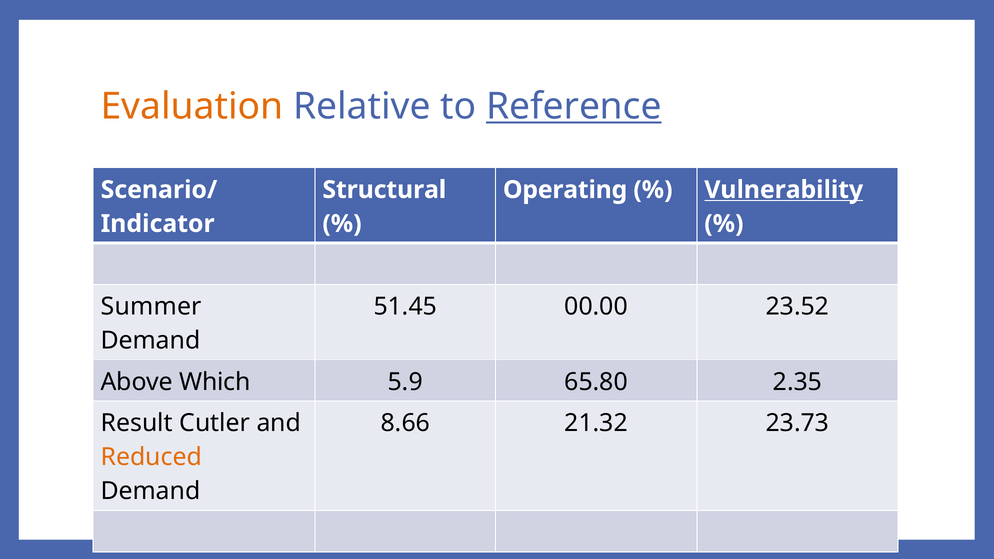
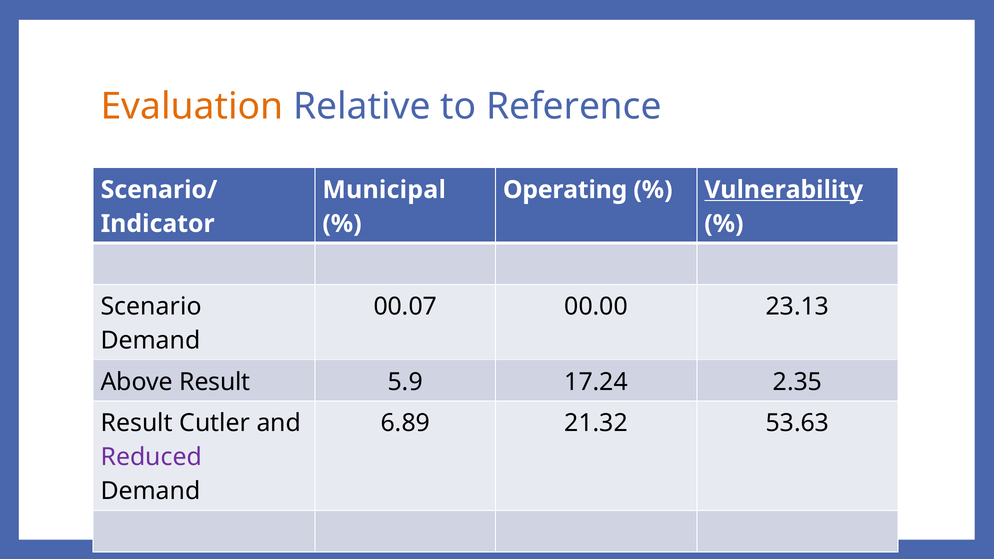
Reference underline: present -> none
Structural: Structural -> Municipal
Summer: Summer -> Scenario
51.45: 51.45 -> 00.07
23.52: 23.52 -> 23.13
Above Which: Which -> Result
65.80: 65.80 -> 17.24
8.66: 8.66 -> 6.89
23.73: 23.73 -> 53.63
Reduced colour: orange -> purple
